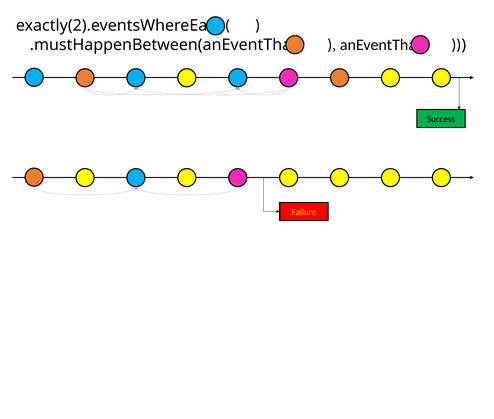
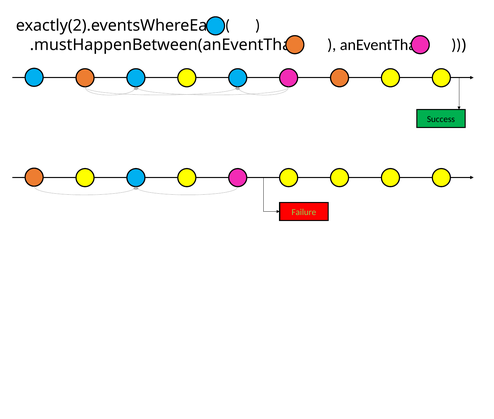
Failure colour: yellow -> light green
